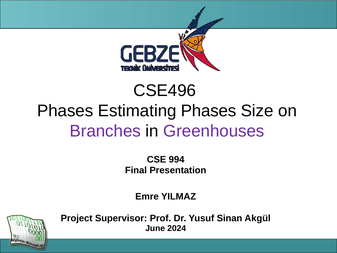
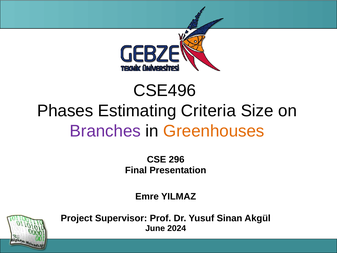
Estimating Phases: Phases -> Criteria
Greenhouses colour: purple -> orange
994: 994 -> 296
